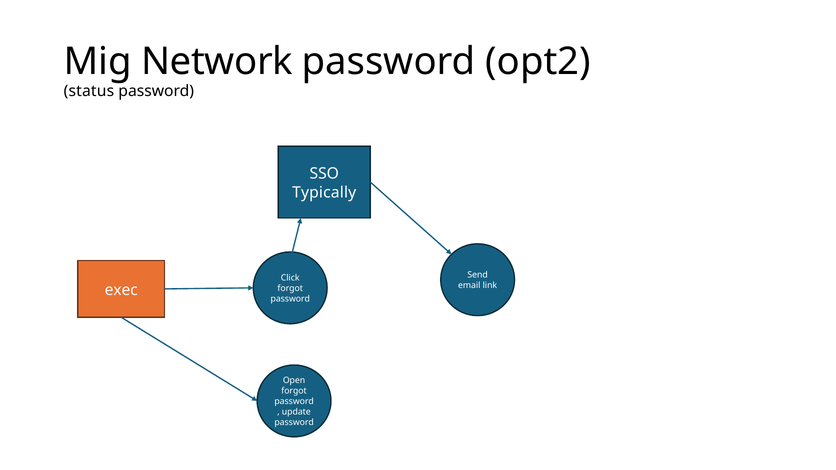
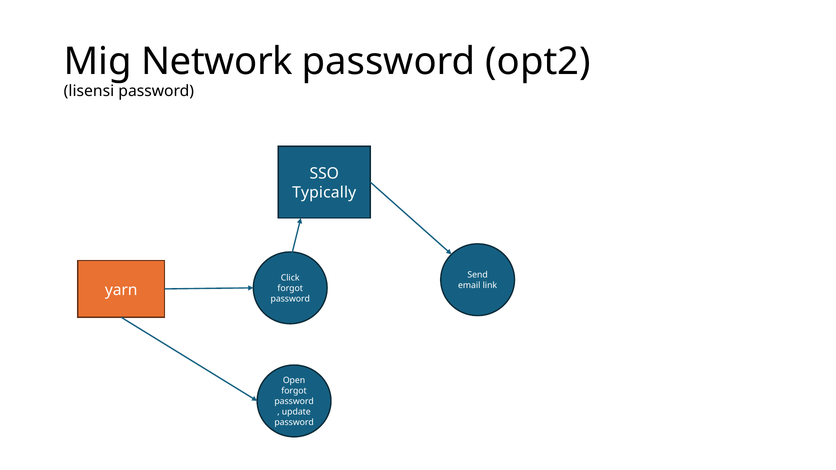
status: status -> lisensi
exec: exec -> yarn
